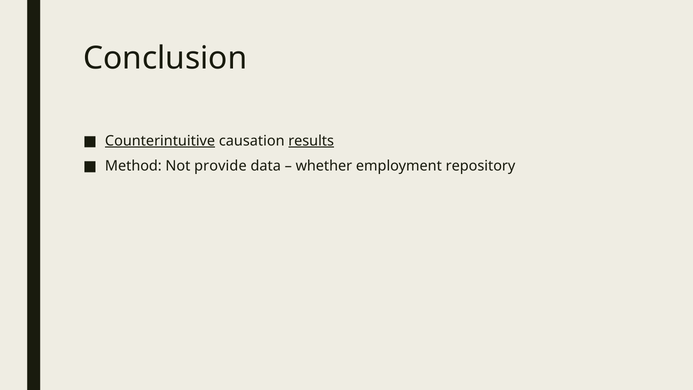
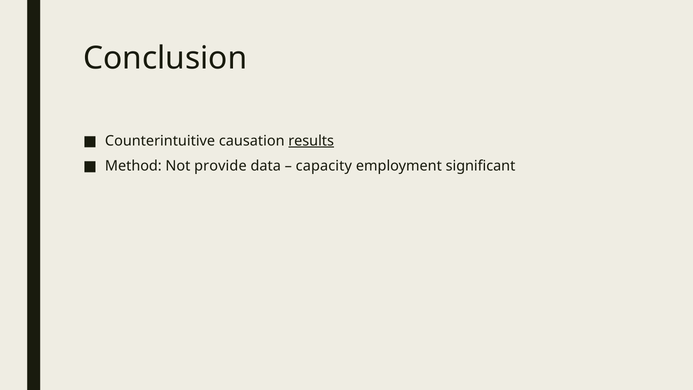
Counterintuitive underline: present -> none
whether: whether -> capacity
repository: repository -> significant
